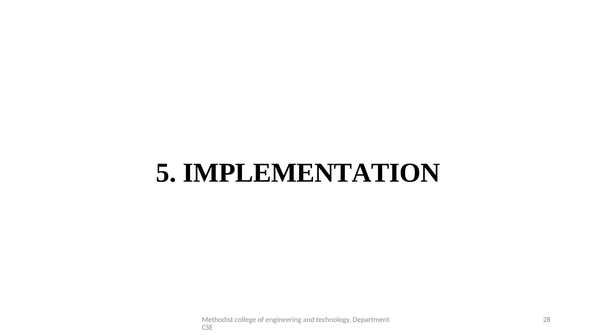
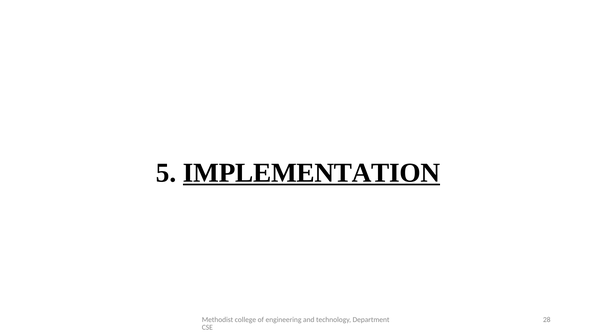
IMPLEMENTATION underline: none -> present
